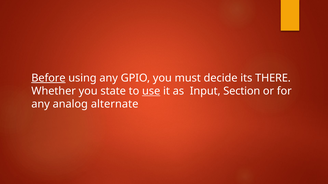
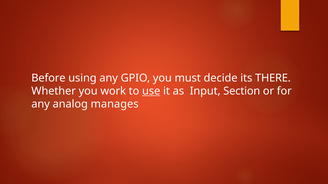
Before underline: present -> none
state: state -> work
alternate: alternate -> manages
